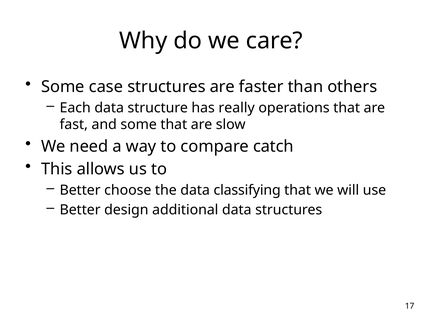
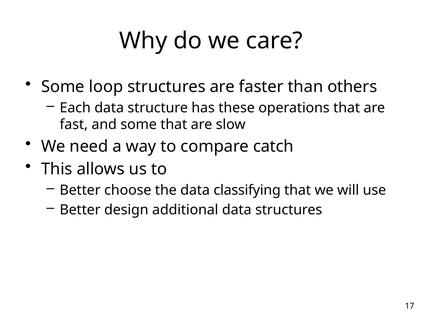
case: case -> loop
really: really -> these
